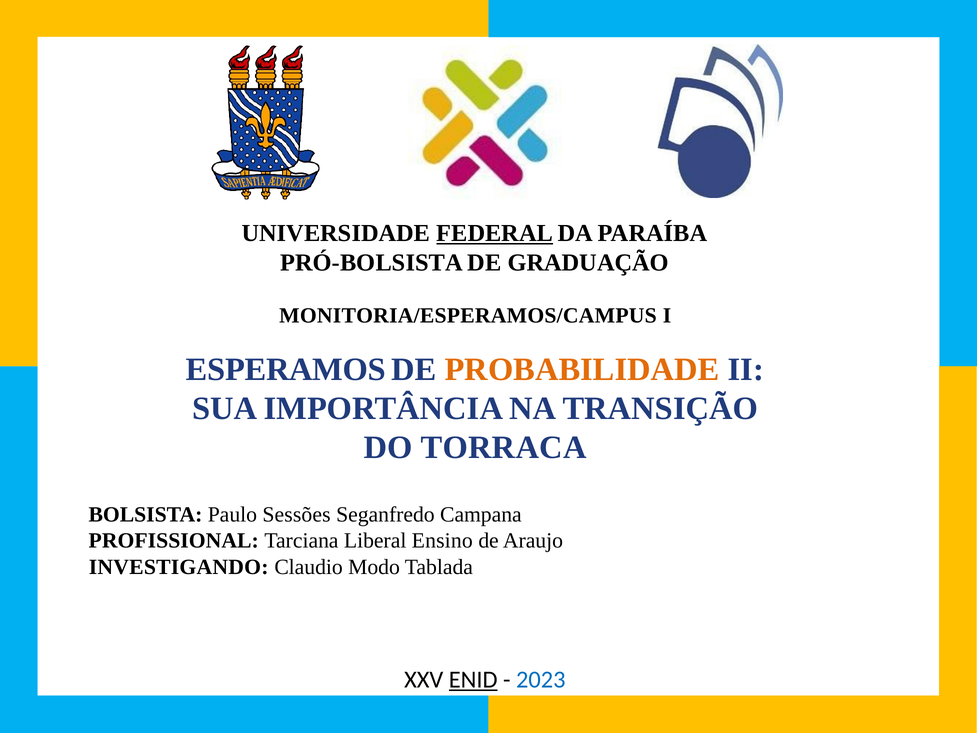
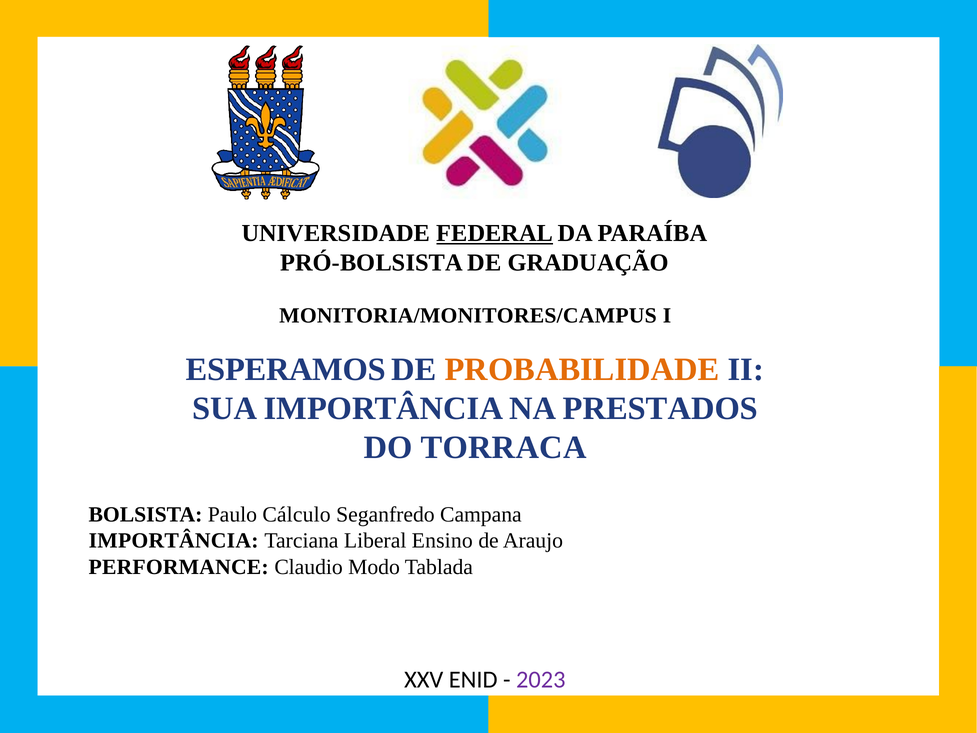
MONITORIA/ESPERAMOS/CAMPUS: MONITORIA/ESPERAMOS/CAMPUS -> MONITORIA/MONITORES/CAMPUS
TRANSIÇÃO: TRANSIÇÃO -> PRESTADOS
Sessões: Sessões -> Cálculo
PROFISSIONAL at (174, 541): PROFISSIONAL -> IMPORTÂNCIA
INVESTIGANDO: INVESTIGANDO -> PERFORMANCE
ENID underline: present -> none
2023 colour: blue -> purple
